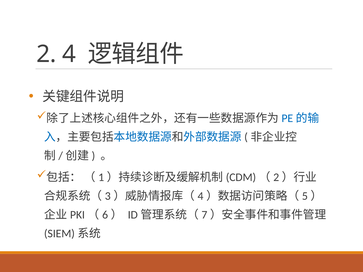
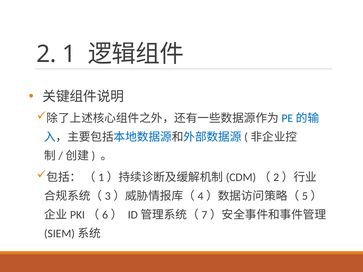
4: 4 -> 1
